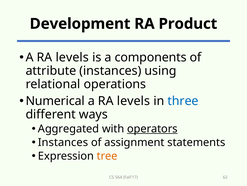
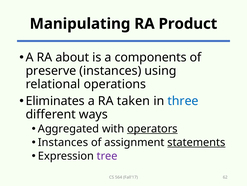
Development: Development -> Manipulating
levels at (72, 57): levels -> about
attribute: attribute -> preserve
Numerical: Numerical -> Eliminates
levels at (133, 101): levels -> taken
statements underline: none -> present
tree colour: orange -> purple
